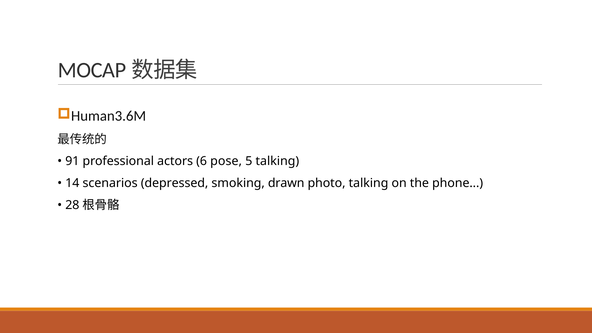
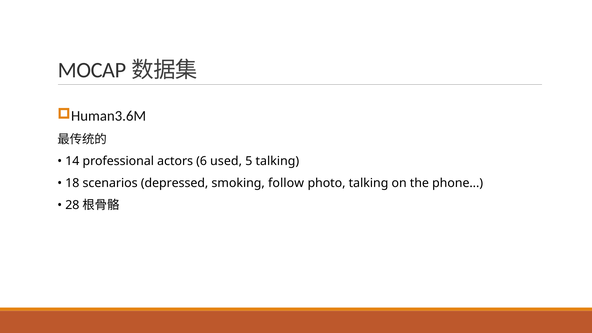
91: 91 -> 14
pose: pose -> used
14: 14 -> 18
drawn: drawn -> follow
